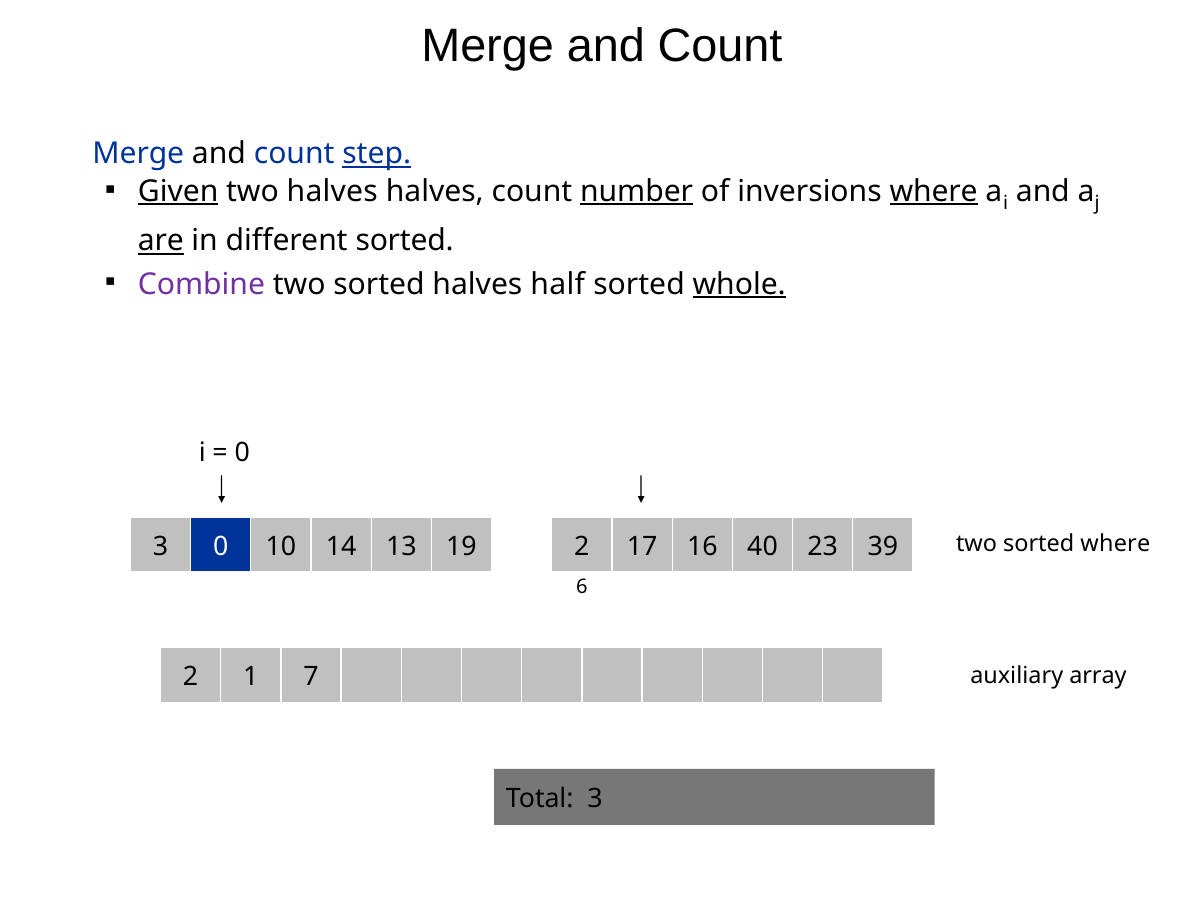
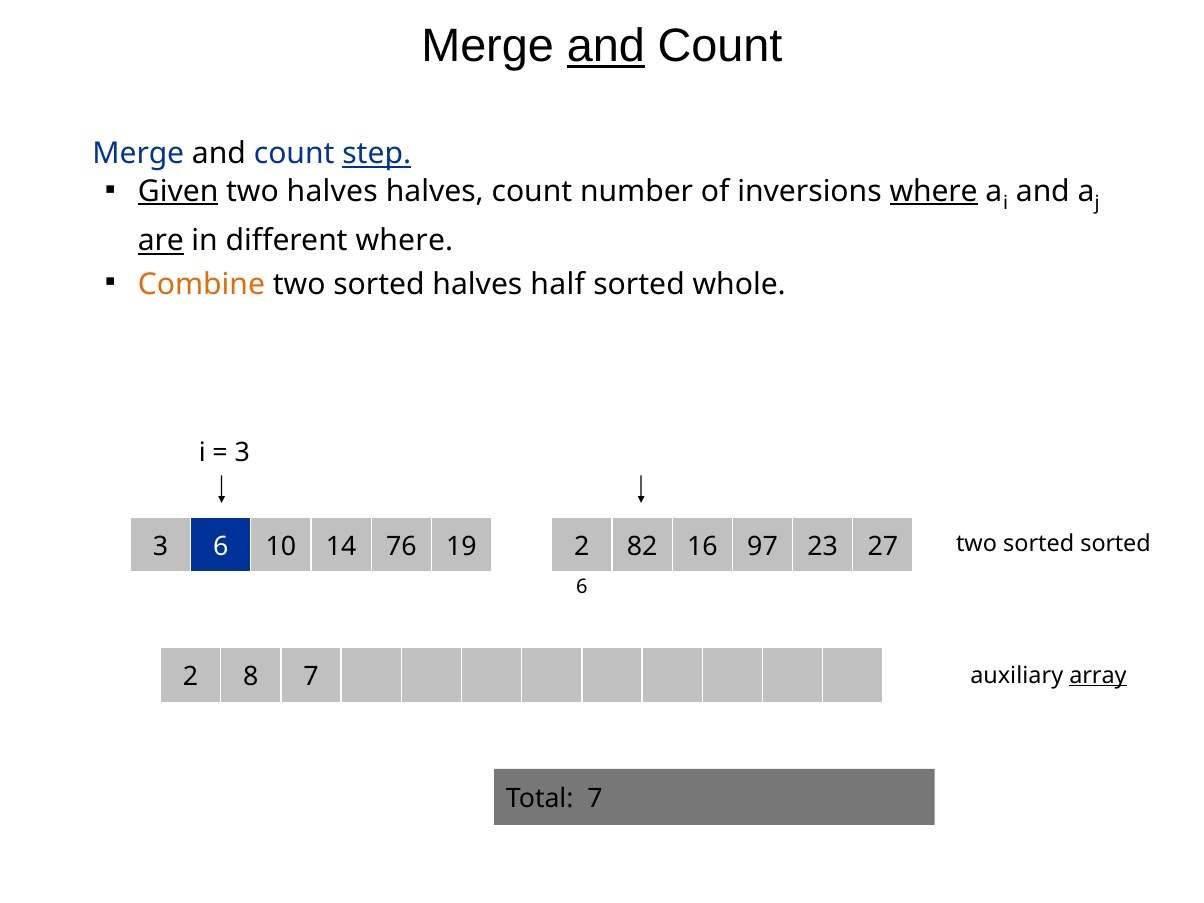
and at (606, 46) underline: none -> present
number underline: present -> none
different sorted: sorted -> where
Combine colour: purple -> orange
whole underline: present -> none
0 at (242, 453): 0 -> 3
sorted where: where -> sorted
3 0: 0 -> 6
13: 13 -> 76
17: 17 -> 82
40: 40 -> 97
39: 39 -> 27
1: 1 -> 8
array underline: none -> present
Total 3: 3 -> 7
